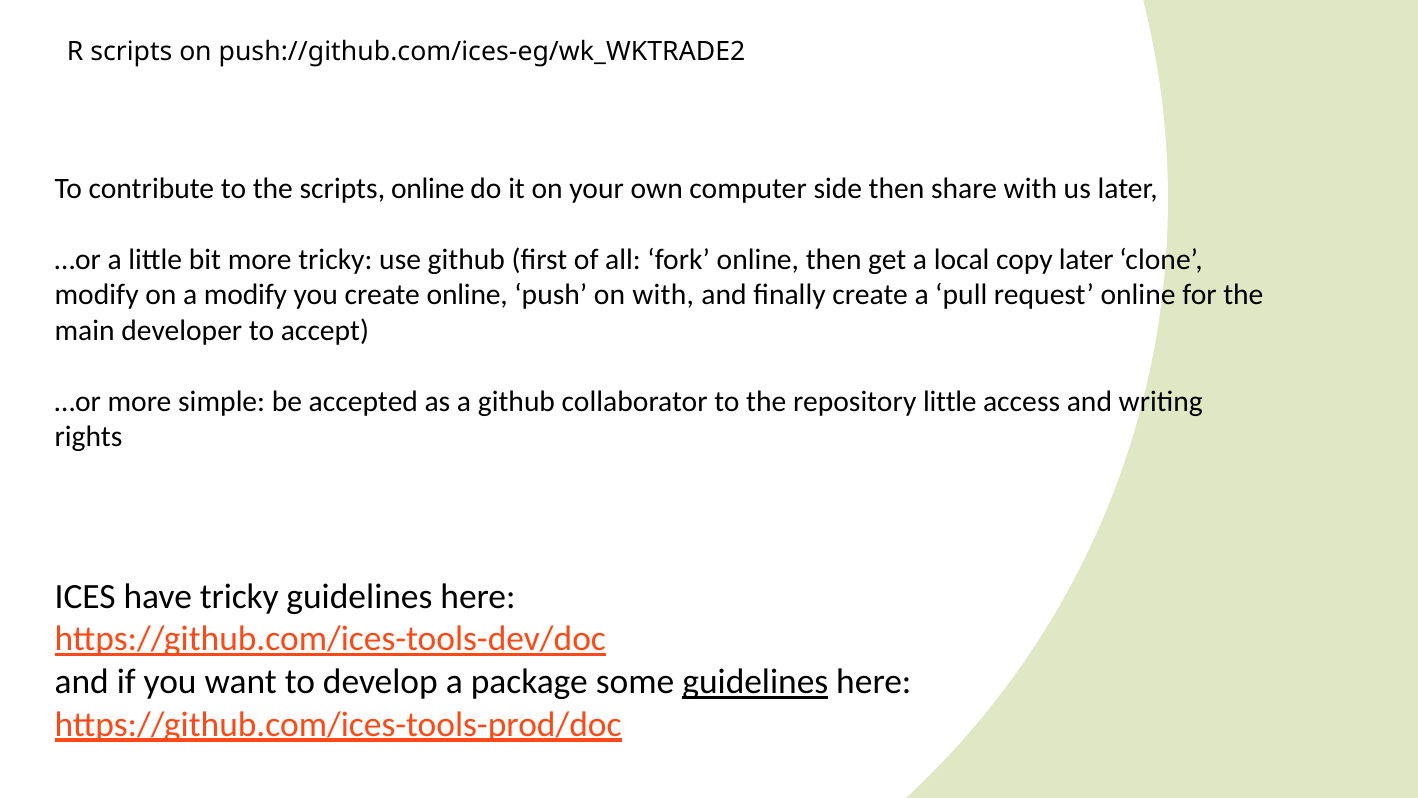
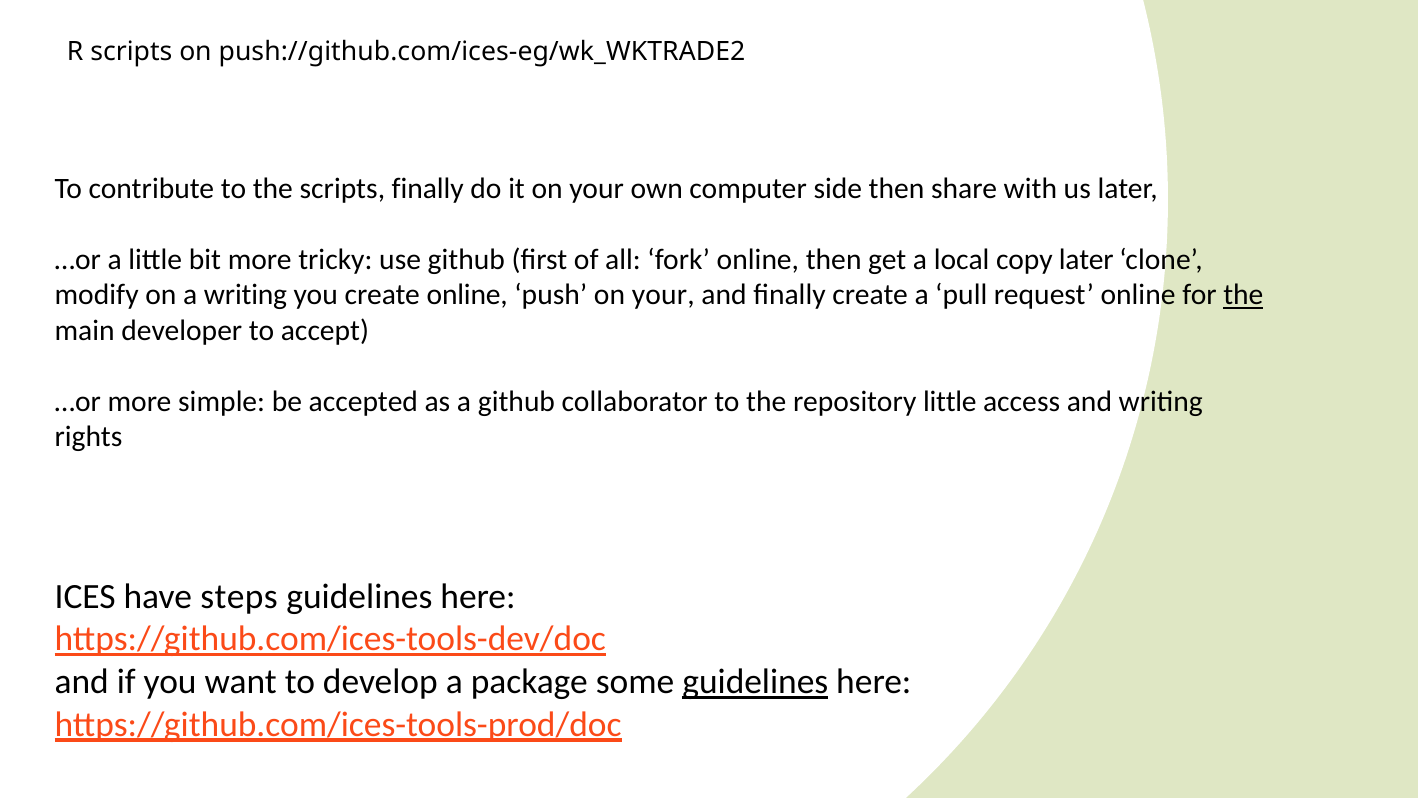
scripts online: online -> finally
a modify: modify -> writing
push on with: with -> your
the at (1243, 295) underline: none -> present
have tricky: tricky -> steps
